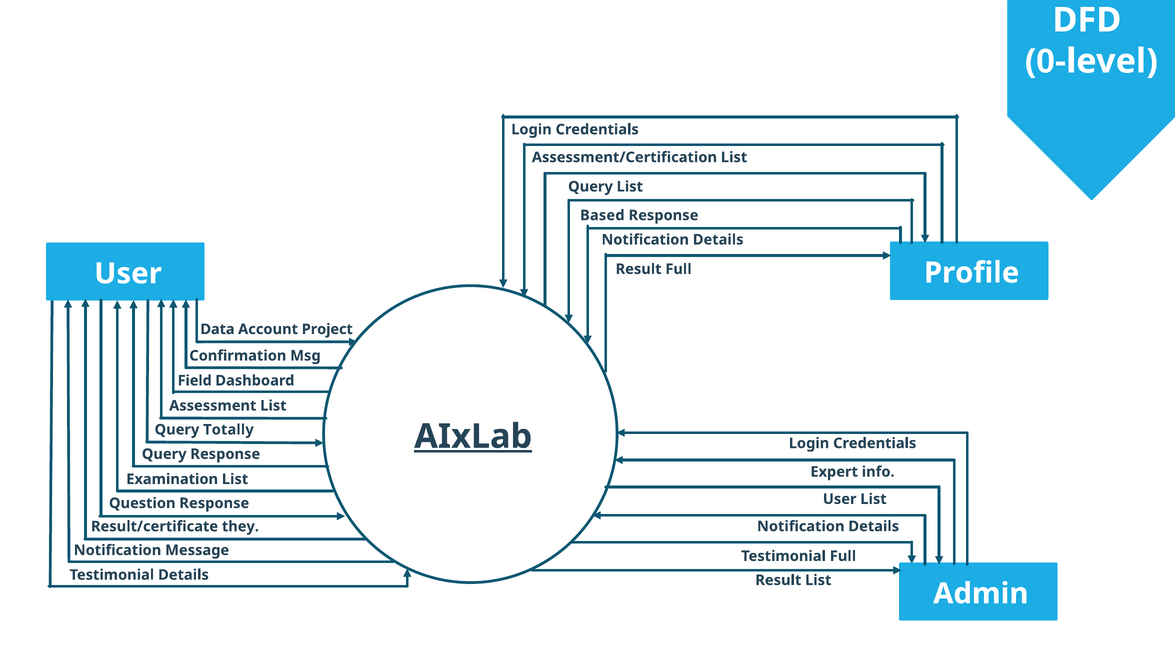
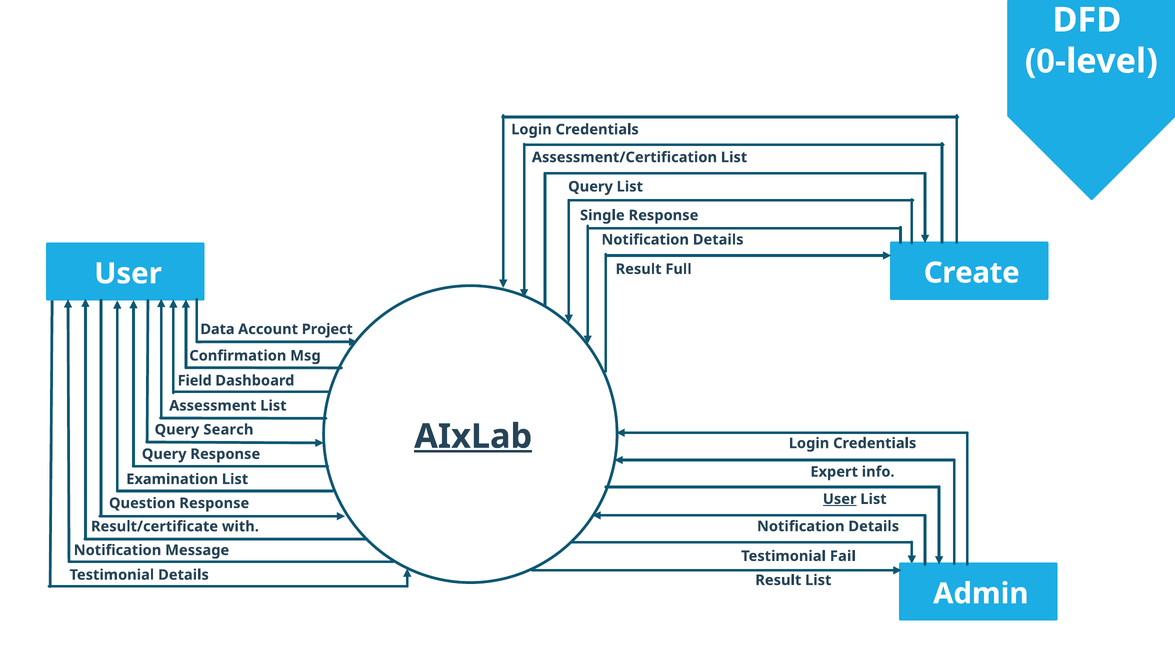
Based: Based -> Single
Profile: Profile -> Create
Totally: Totally -> Search
User at (840, 499) underline: none -> present
they: they -> with
Testimonial Full: Full -> Fail
